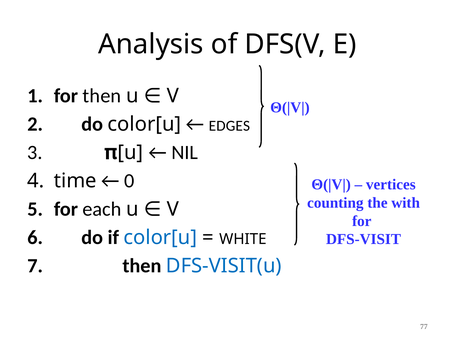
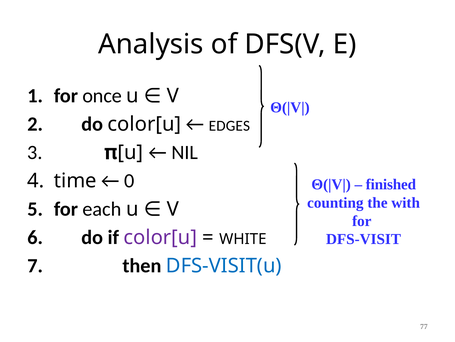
for then: then -> once
vertices: vertices -> finished
color[u at (160, 237) colour: blue -> purple
